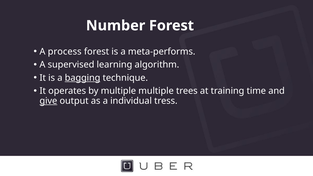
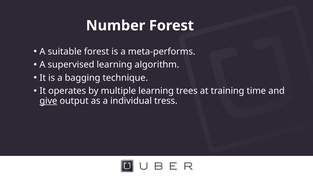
process: process -> suitable
bagging underline: present -> none
multiple multiple: multiple -> learning
